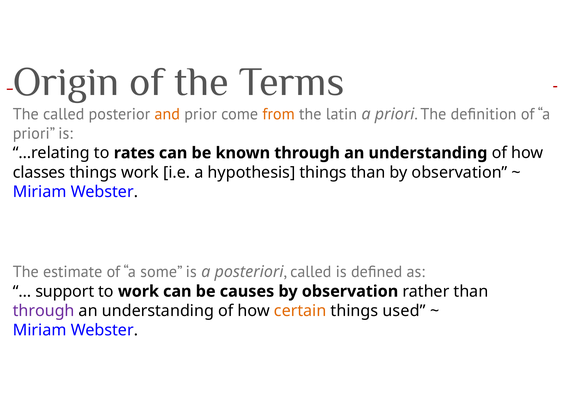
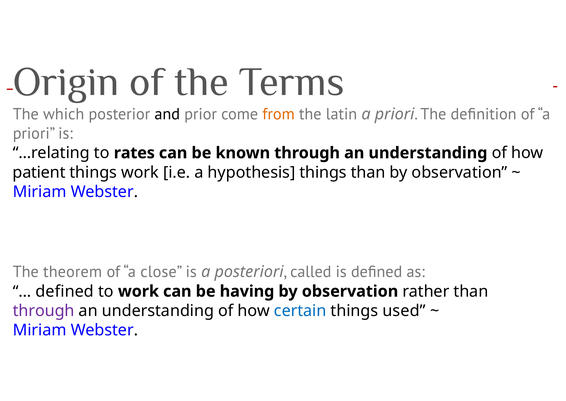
The called: called -> which
and colour: orange -> black
classes: classes -> patient
estimate: estimate -> theorem
some: some -> close
support at (65, 291): support -> defined
causes: causes -> having
certain colour: orange -> blue
